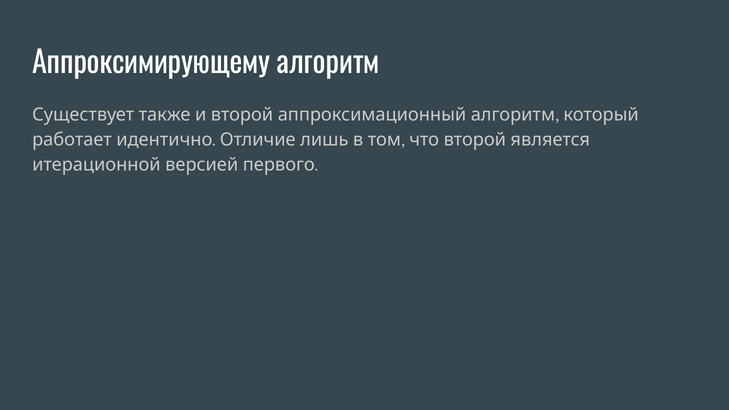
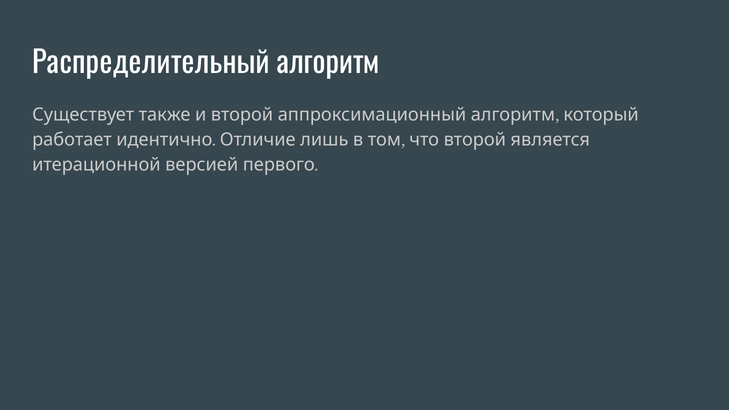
Аппроксимирующему: Аппроксимирующему -> Распределительный
